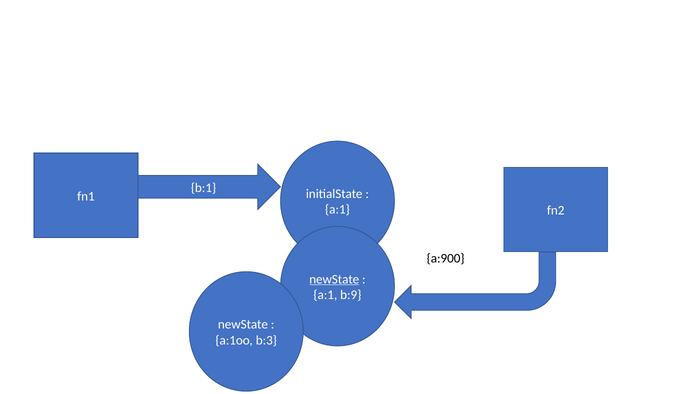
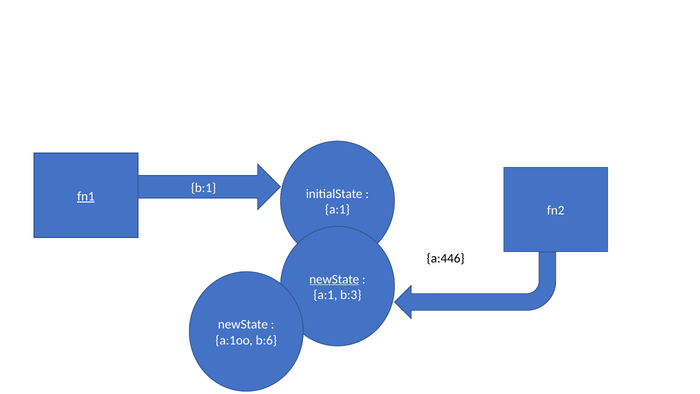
fn1 underline: none -> present
a:900: a:900 -> a:446
b:9: b:9 -> b:3
b:3: b:3 -> b:6
